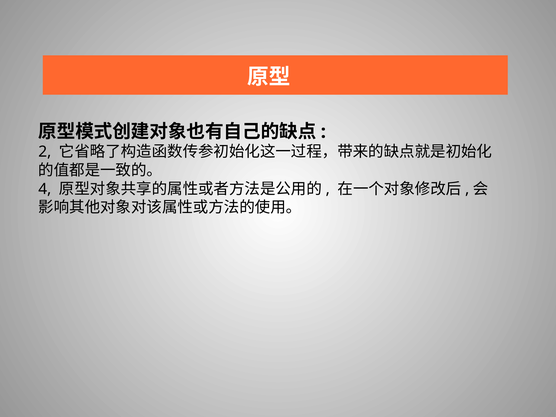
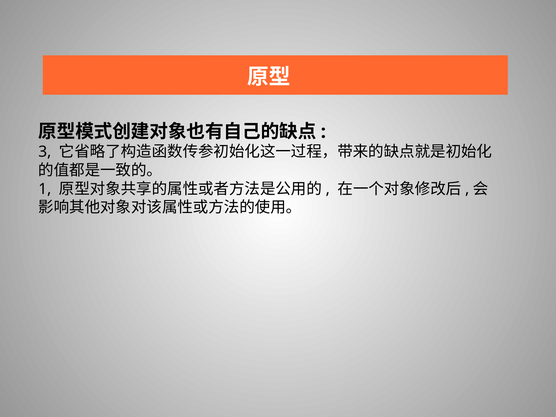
2: 2 -> 3
4: 4 -> 1
